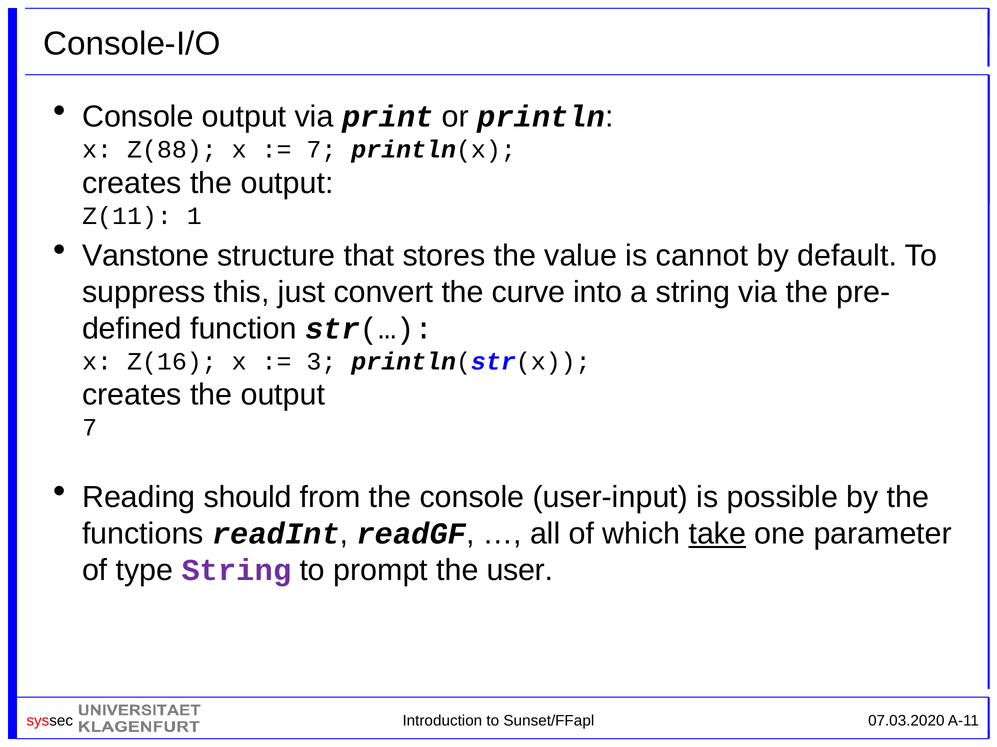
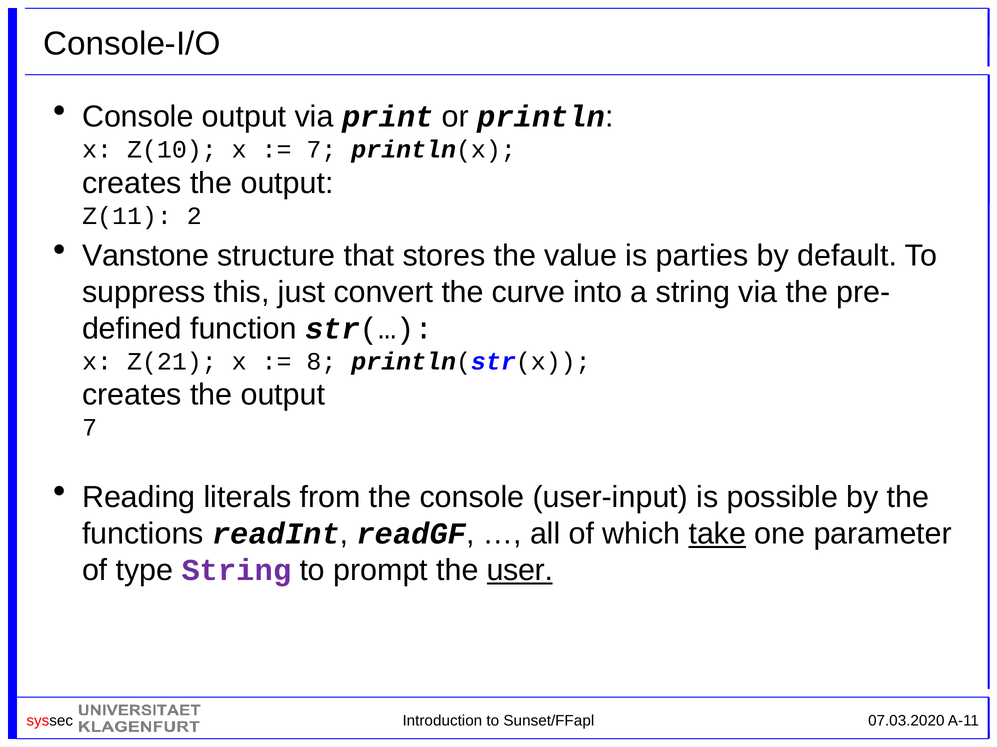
Z(88: Z(88 -> Z(10
1: 1 -> 2
cannot: cannot -> parties
Z(16: Z(16 -> Z(21
3: 3 -> 8
should: should -> literals
user underline: none -> present
